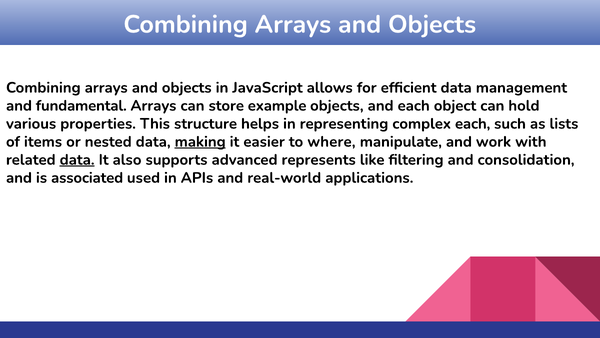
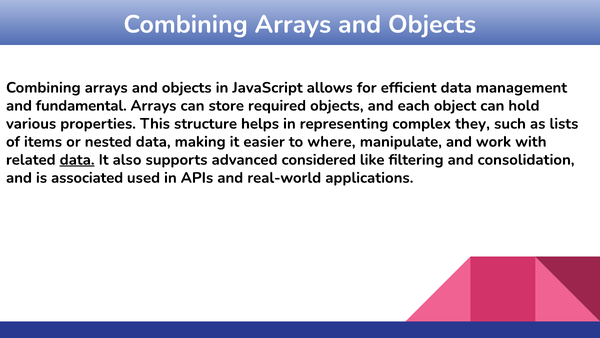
example: example -> required
complex each: each -> they
making underline: present -> none
represents: represents -> considered
